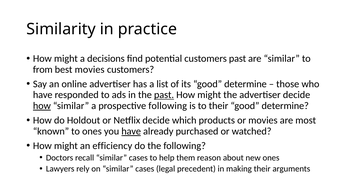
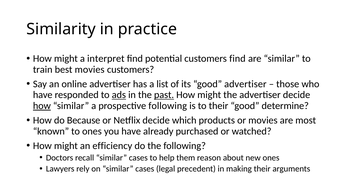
decisions: decisions -> interpret
customers past: past -> find
from: from -> train
its good determine: determine -> advertiser
ads underline: none -> present
Holdout: Holdout -> Because
have at (131, 131) underline: present -> none
